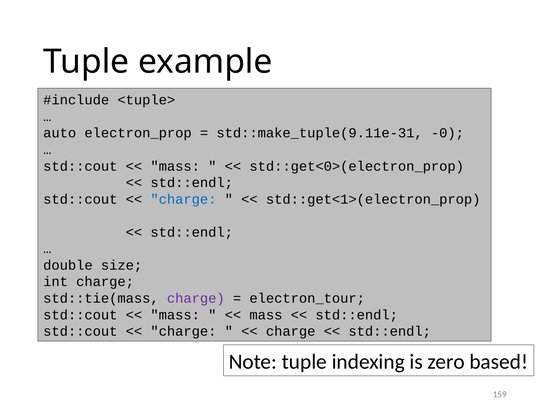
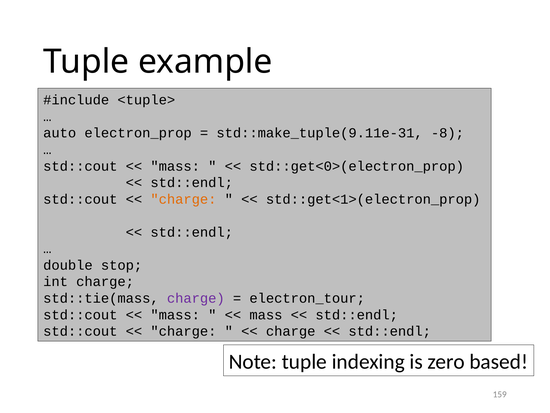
-0: -0 -> -8
charge at (183, 199) colour: blue -> orange
size: size -> stop
